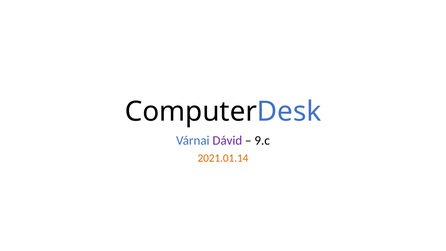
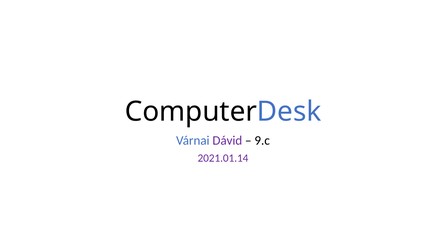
2021.01.14 colour: orange -> purple
